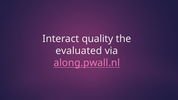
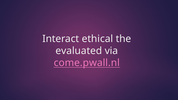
quality: quality -> ethical
along.pwall.nl: along.pwall.nl -> come.pwall.nl
